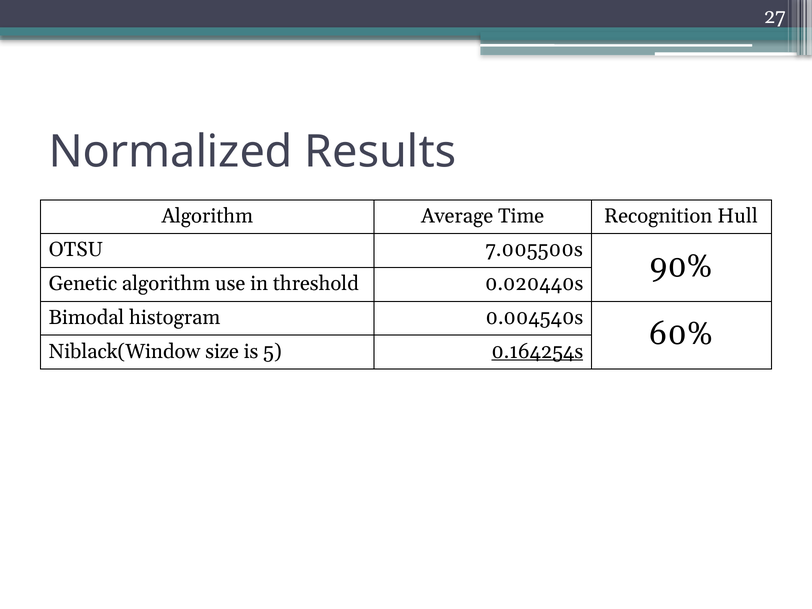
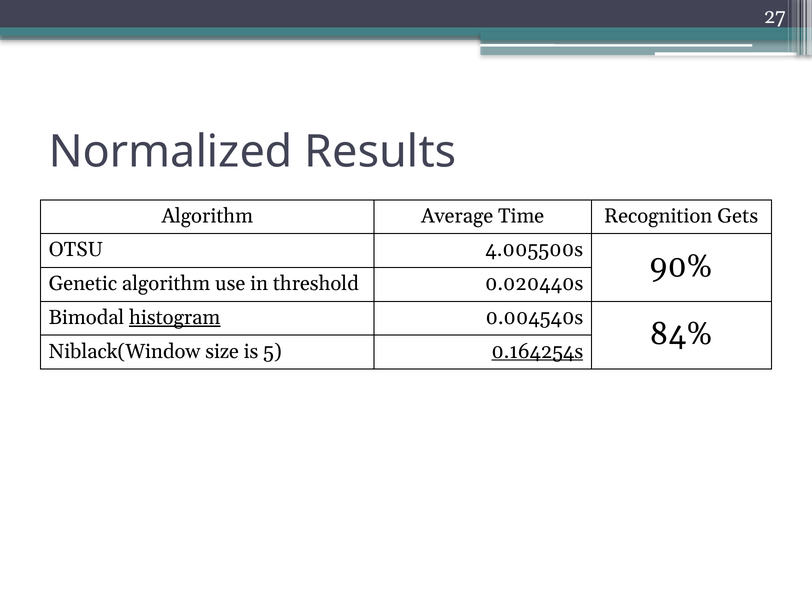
Hull: Hull -> Gets
7.005500s: 7.005500s -> 4.005500s
histogram underline: none -> present
60%: 60% -> 84%
